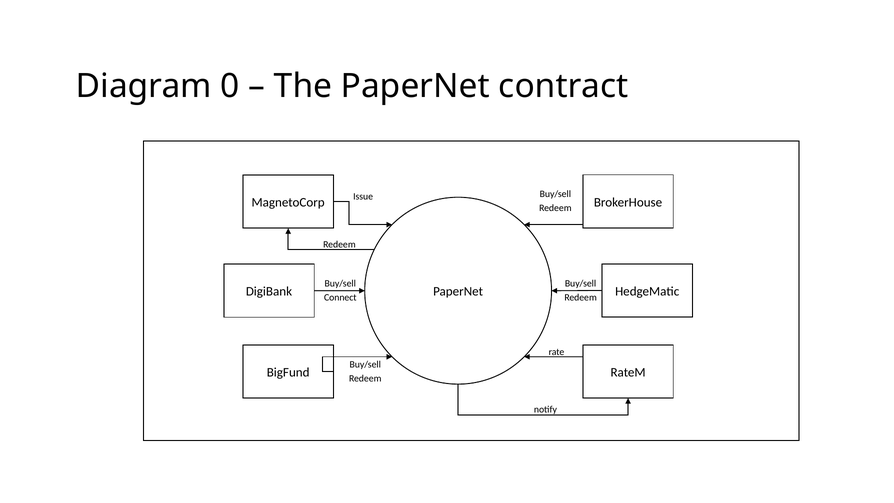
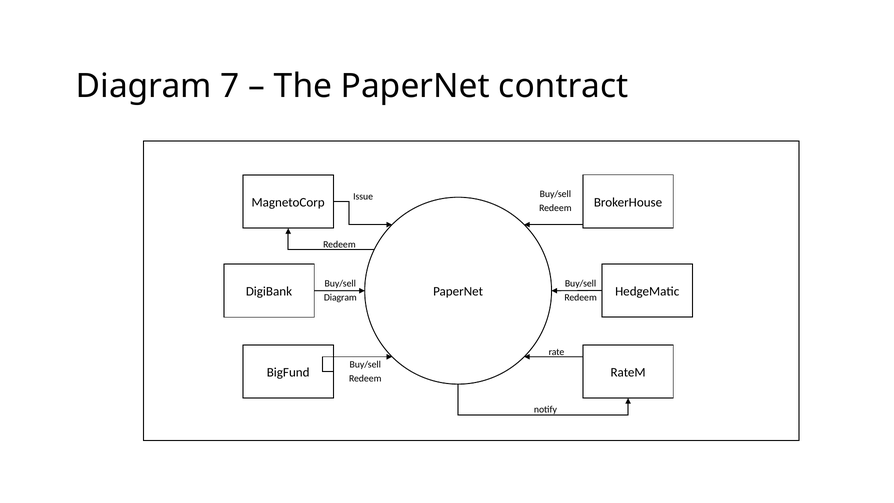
0: 0 -> 7
Connect at (340, 298): Connect -> Diagram
